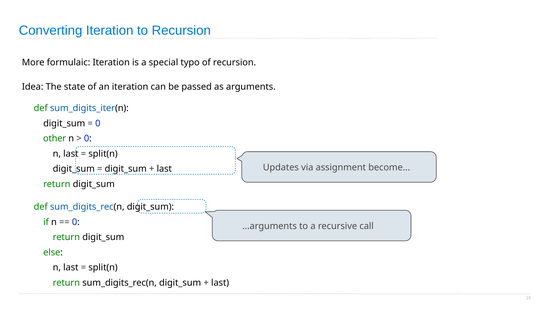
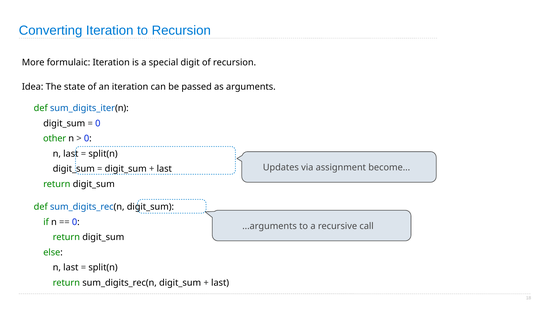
typo: typo -> digit
